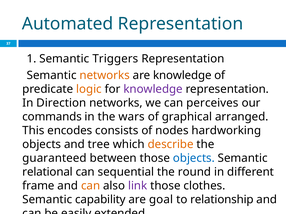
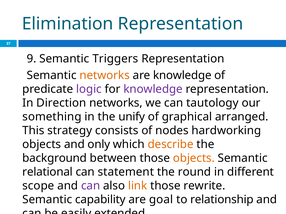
Automated: Automated -> Elimination
1: 1 -> 9
logic colour: orange -> purple
perceives: perceives -> tautology
commands: commands -> something
wars: wars -> unify
encodes: encodes -> strategy
tree: tree -> only
guaranteed: guaranteed -> background
objects at (194, 158) colour: blue -> orange
sequential: sequential -> statement
frame: frame -> scope
can at (91, 186) colour: orange -> purple
link colour: purple -> orange
clothes: clothes -> rewrite
